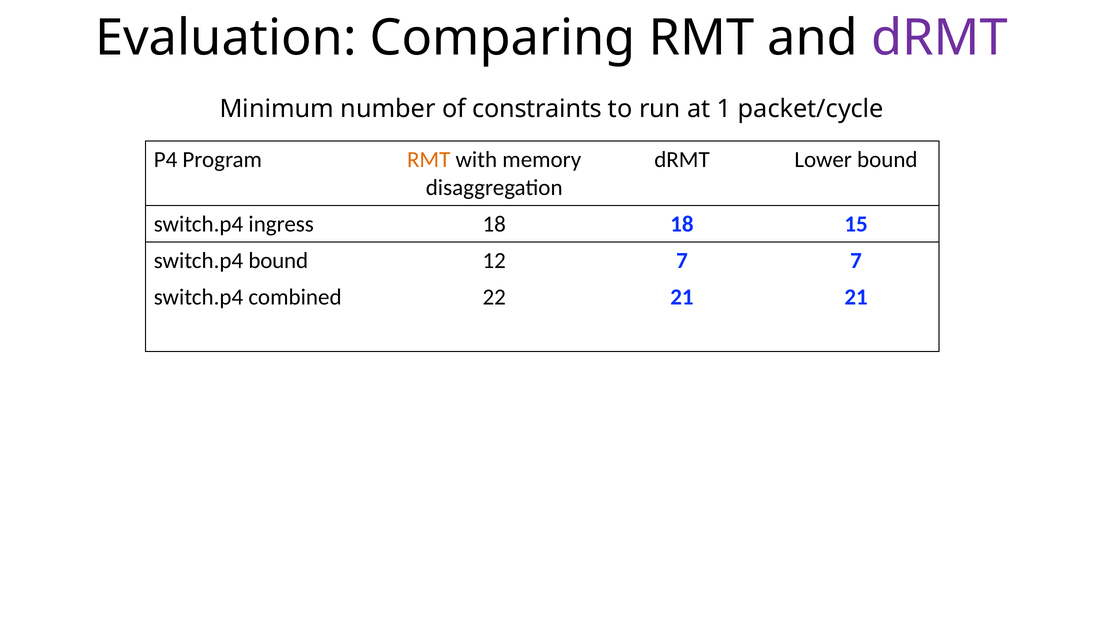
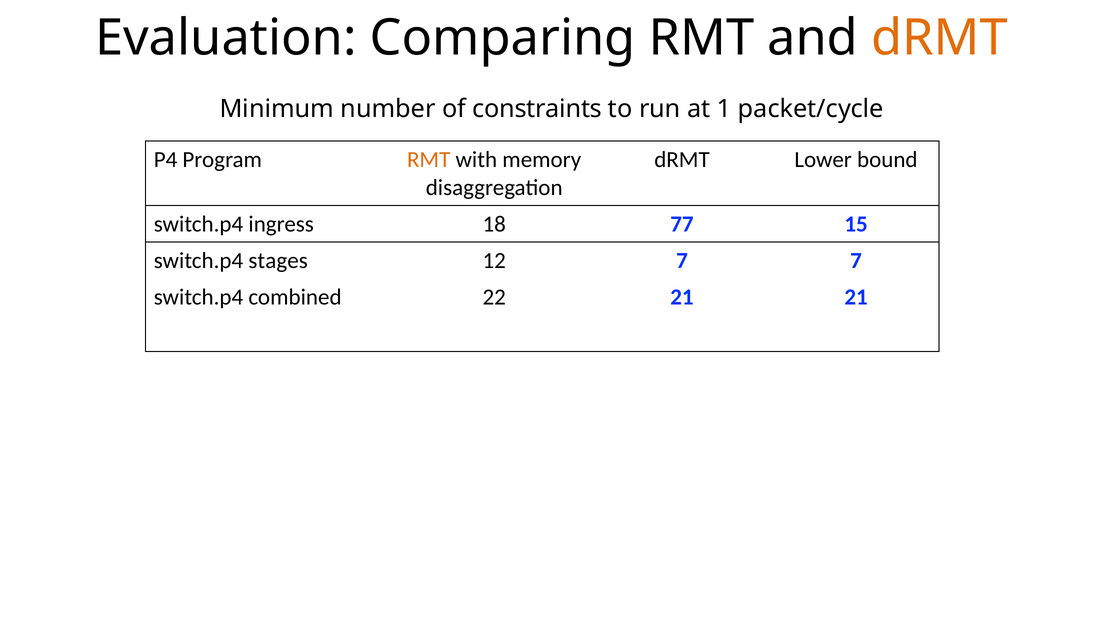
dRMT at (939, 38) colour: purple -> orange
18 18: 18 -> 77
switch.p4 bound: bound -> stages
